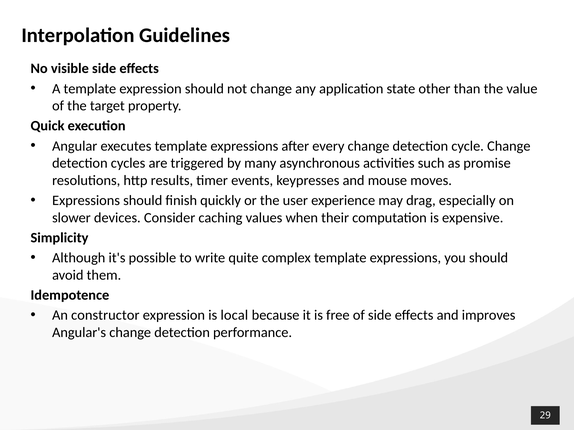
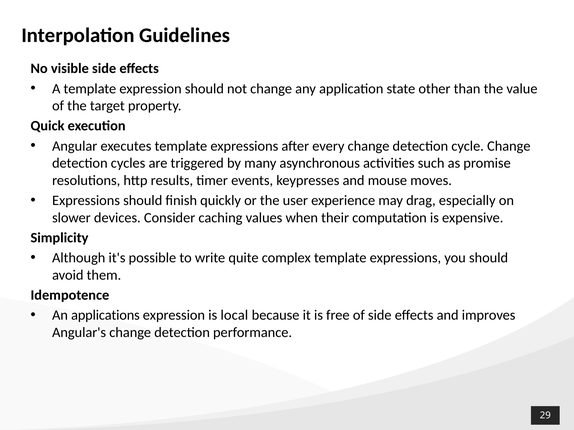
constructor: constructor -> applications
